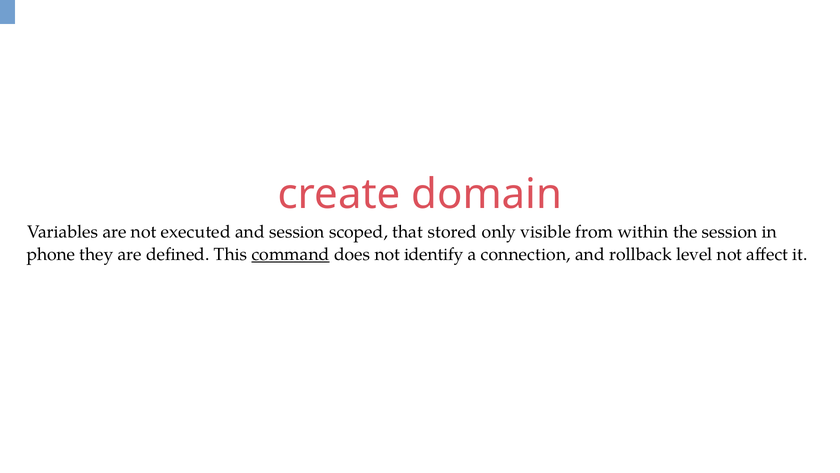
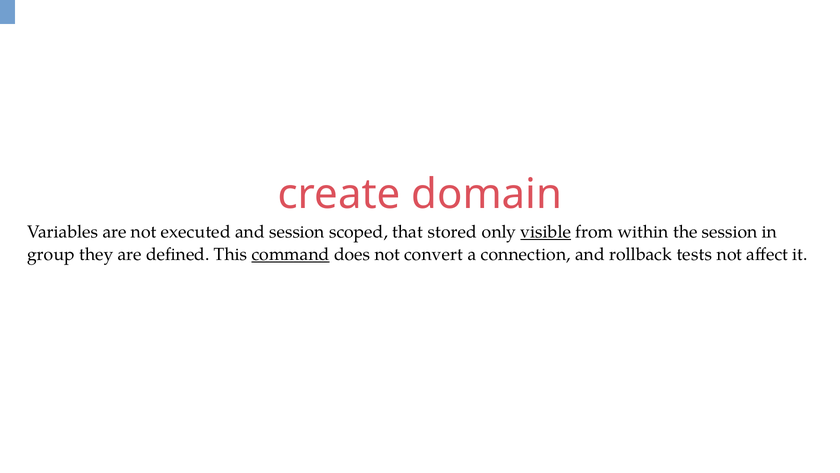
visible underline: none -> present
phone: phone -> group
identify: identify -> convert
level: level -> tests
